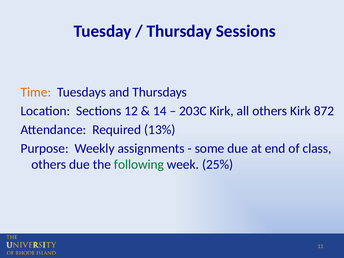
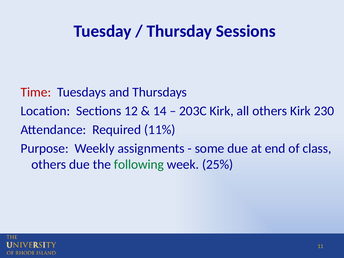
Time colour: orange -> red
872: 872 -> 230
13%: 13% -> 11%
